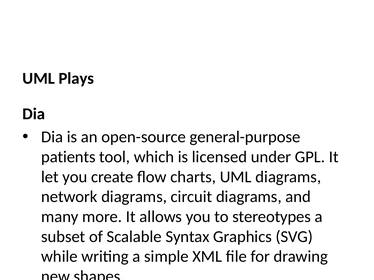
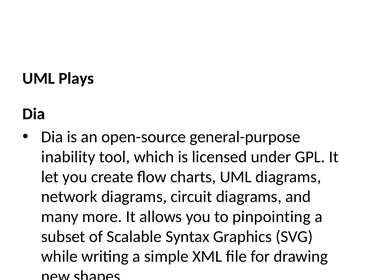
patients: patients -> inability
stereotypes: stereotypes -> pinpointing
